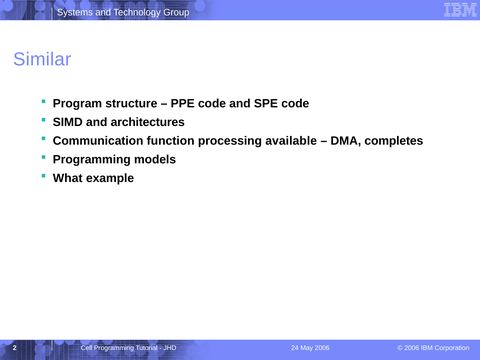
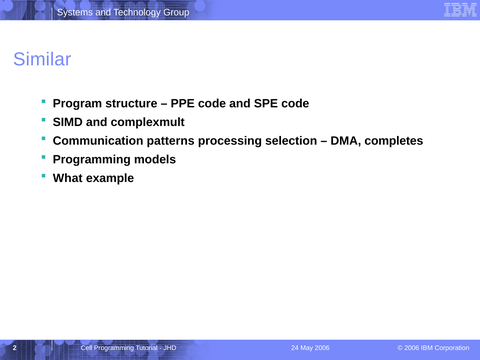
architectures: architectures -> complexmult
function: function -> patterns
available: available -> selection
